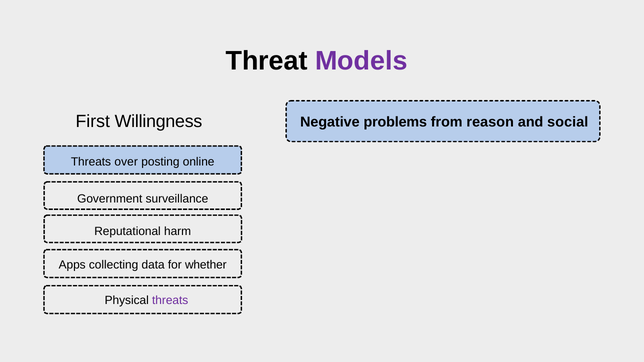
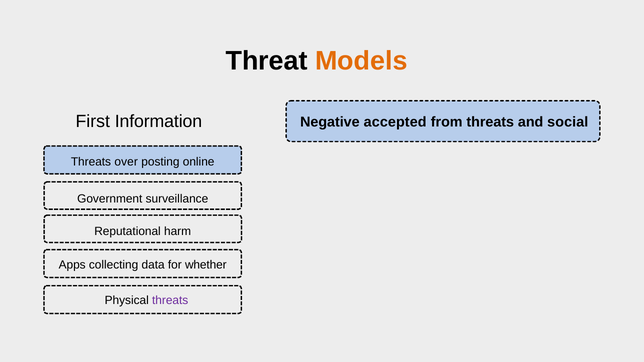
Models colour: purple -> orange
Willingness: Willingness -> Information
problems: problems -> accepted
from reason: reason -> threats
